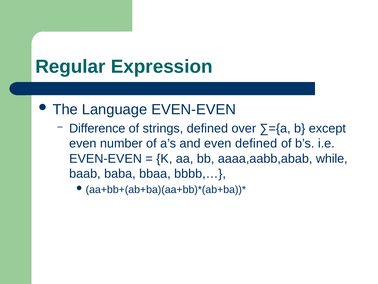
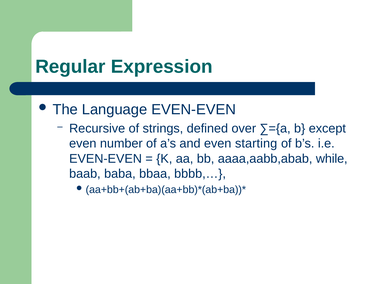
Difference: Difference -> Recursive
even defined: defined -> starting
